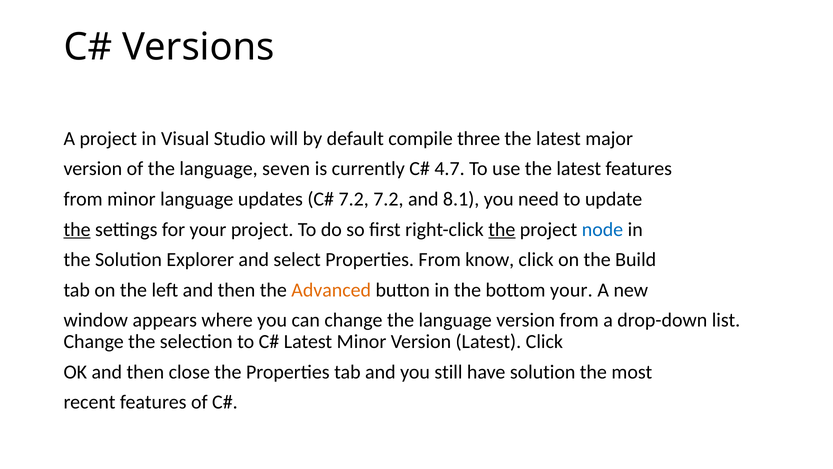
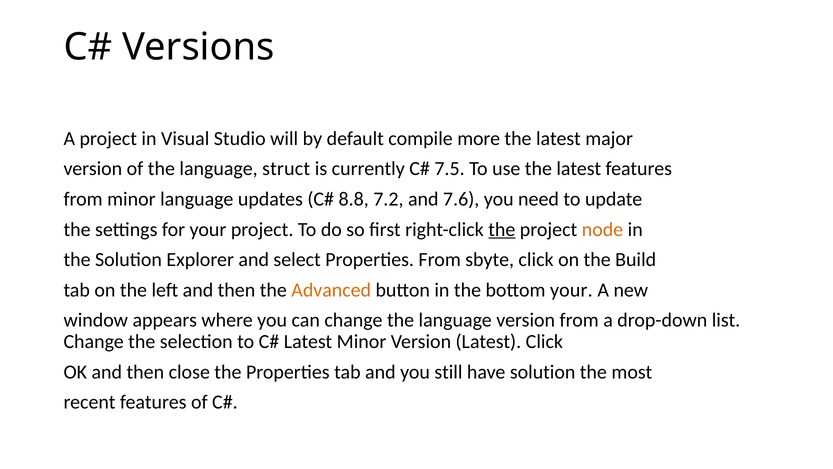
three: three -> more
seven: seven -> struct
4.7: 4.7 -> 7.5
7.2 at (354, 199): 7.2 -> 8.8
8.1: 8.1 -> 7.6
the at (77, 229) underline: present -> none
node colour: blue -> orange
know: know -> sbyte
